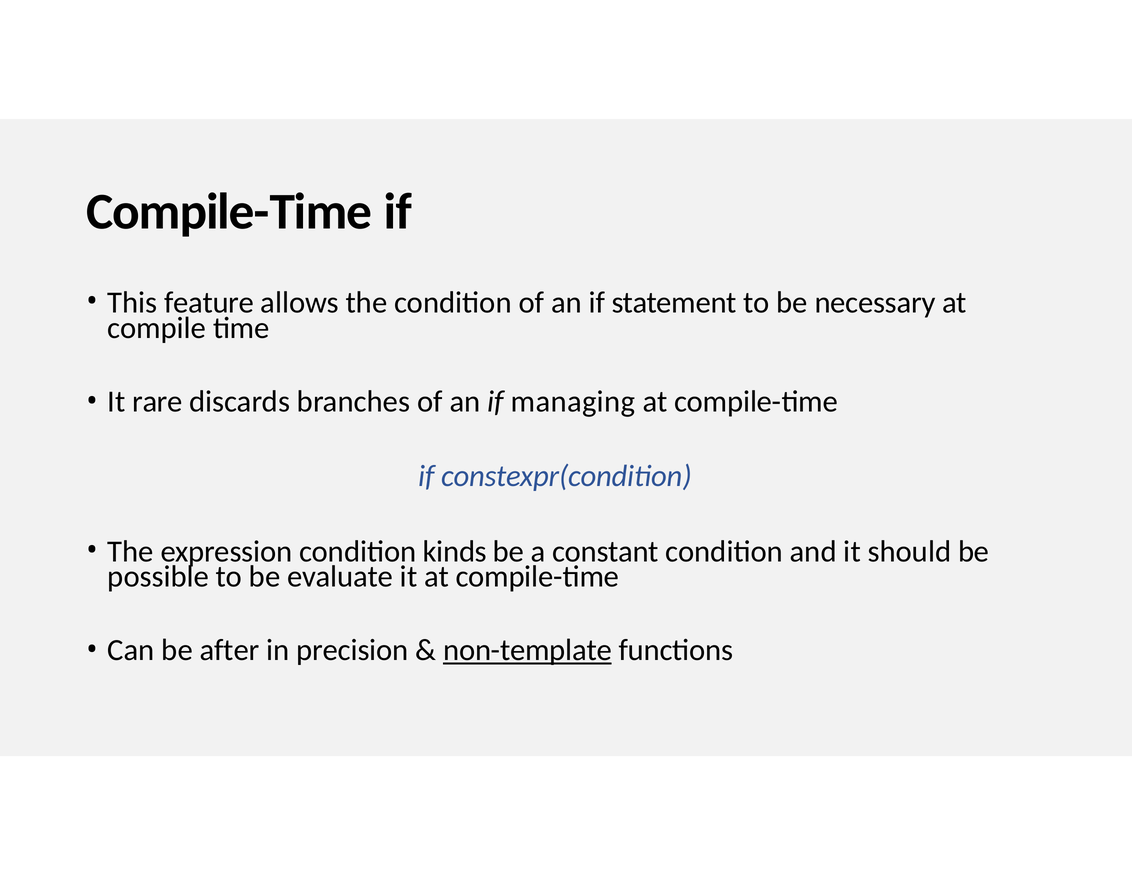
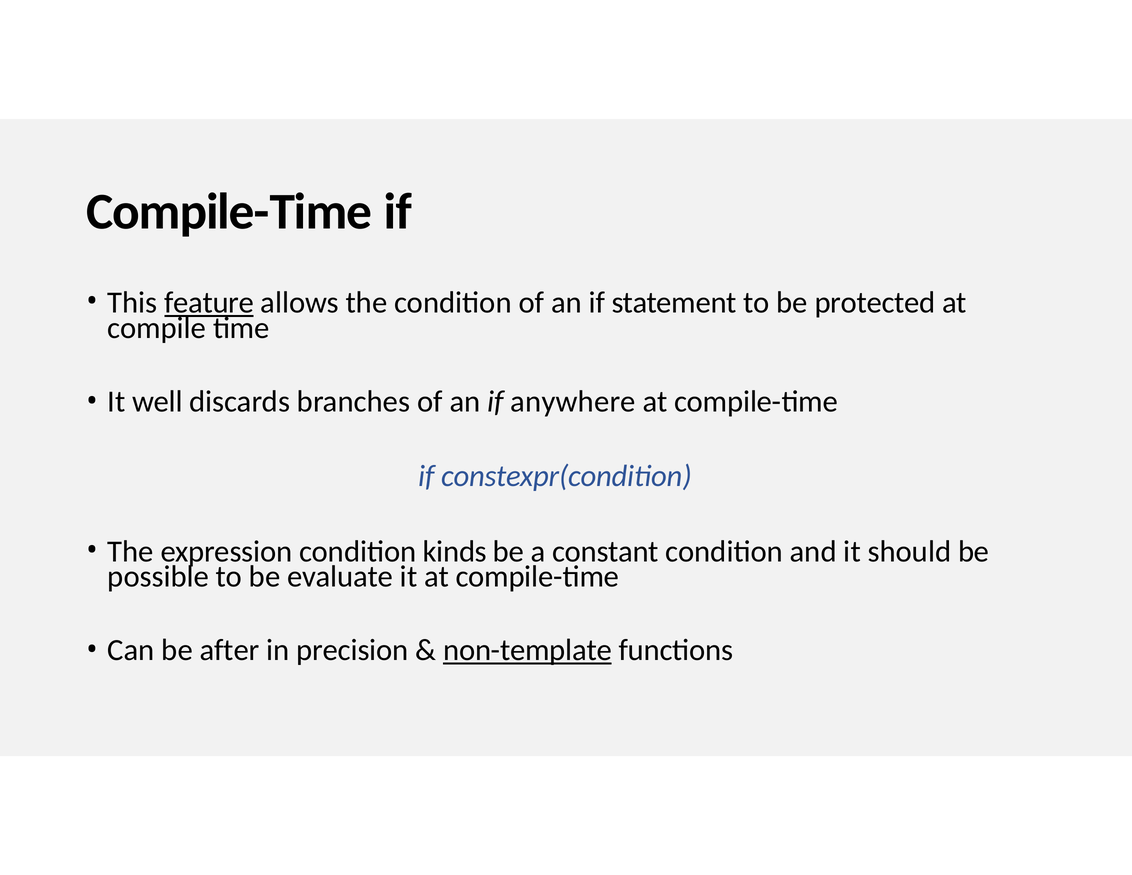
feature underline: none -> present
necessary: necessary -> protected
rare: rare -> well
managing: managing -> anywhere
